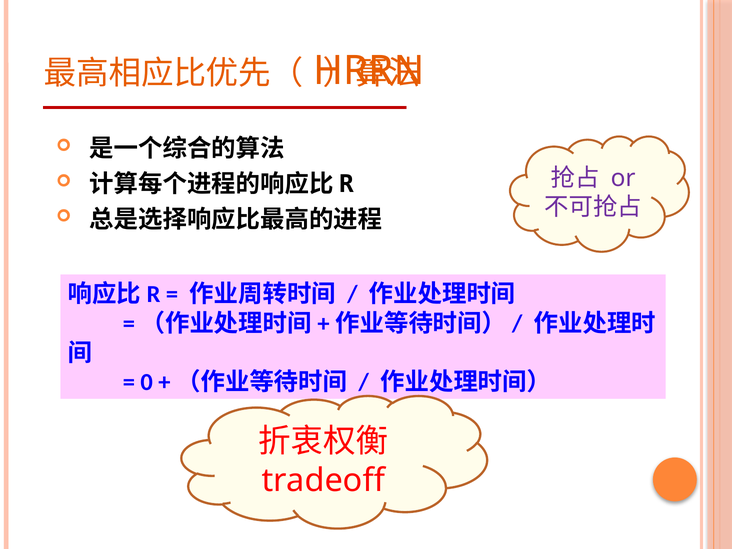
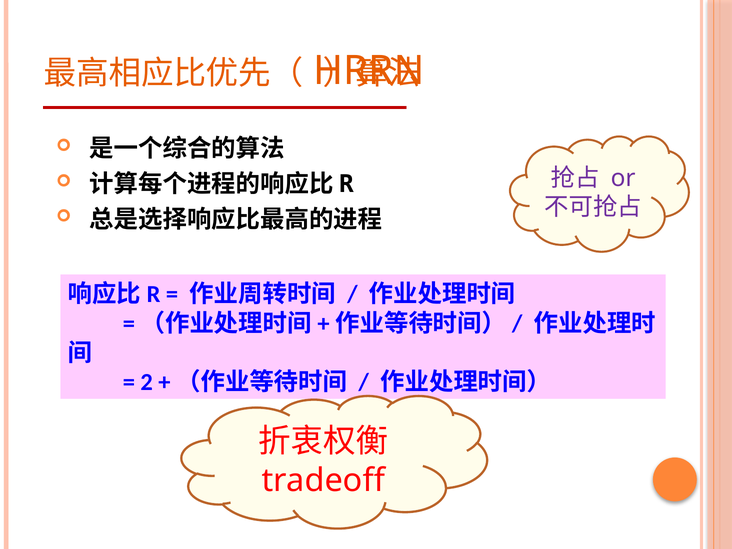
0: 0 -> 2
